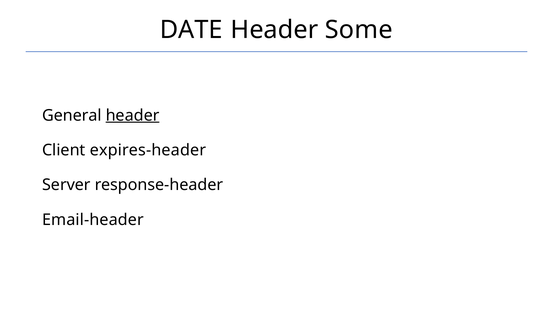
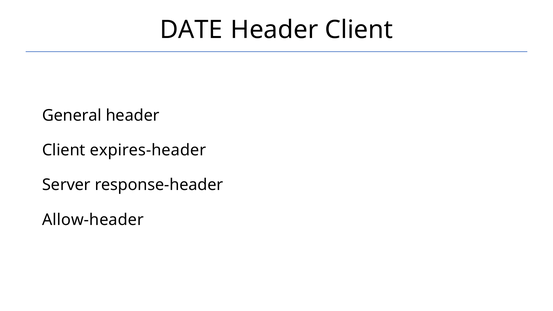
Some at (359, 30): Some -> Client
header at (133, 115) underline: present -> none
Email-header: Email-header -> Allow-header
